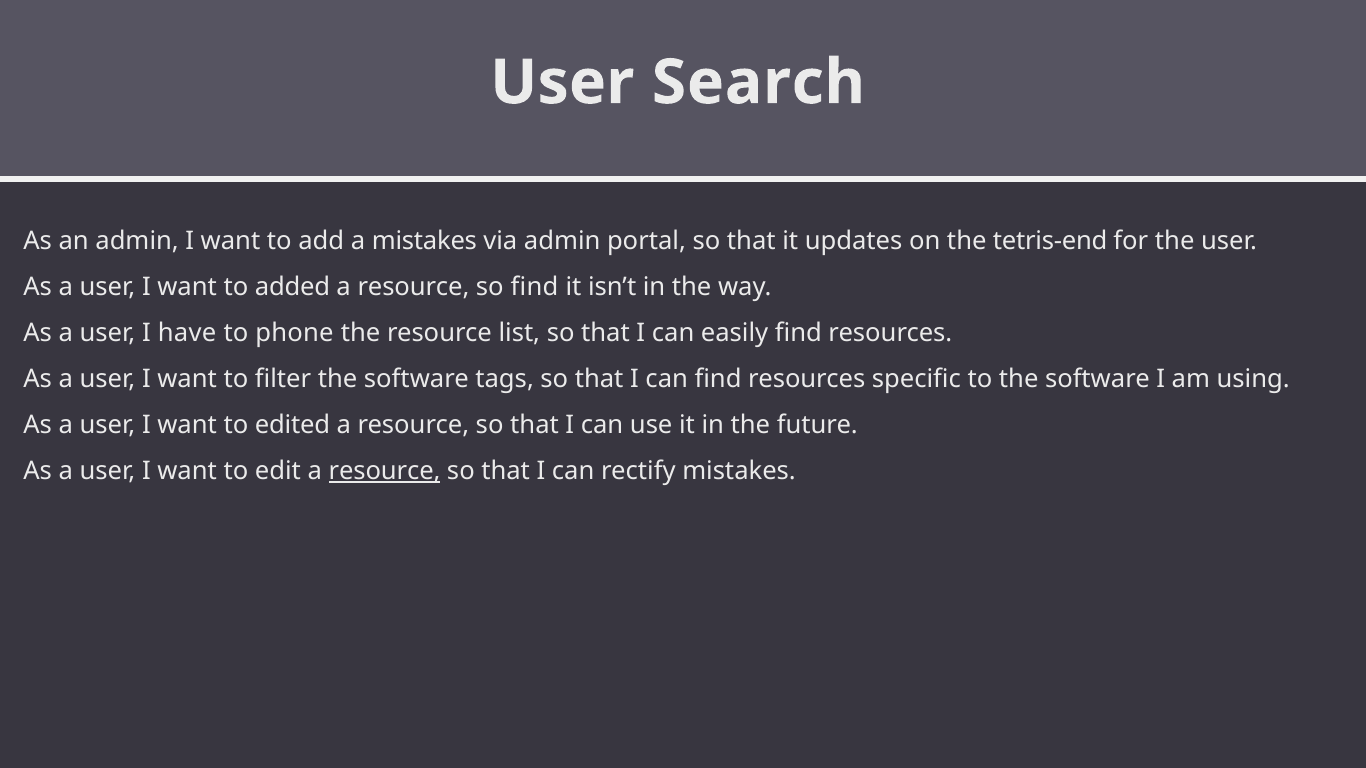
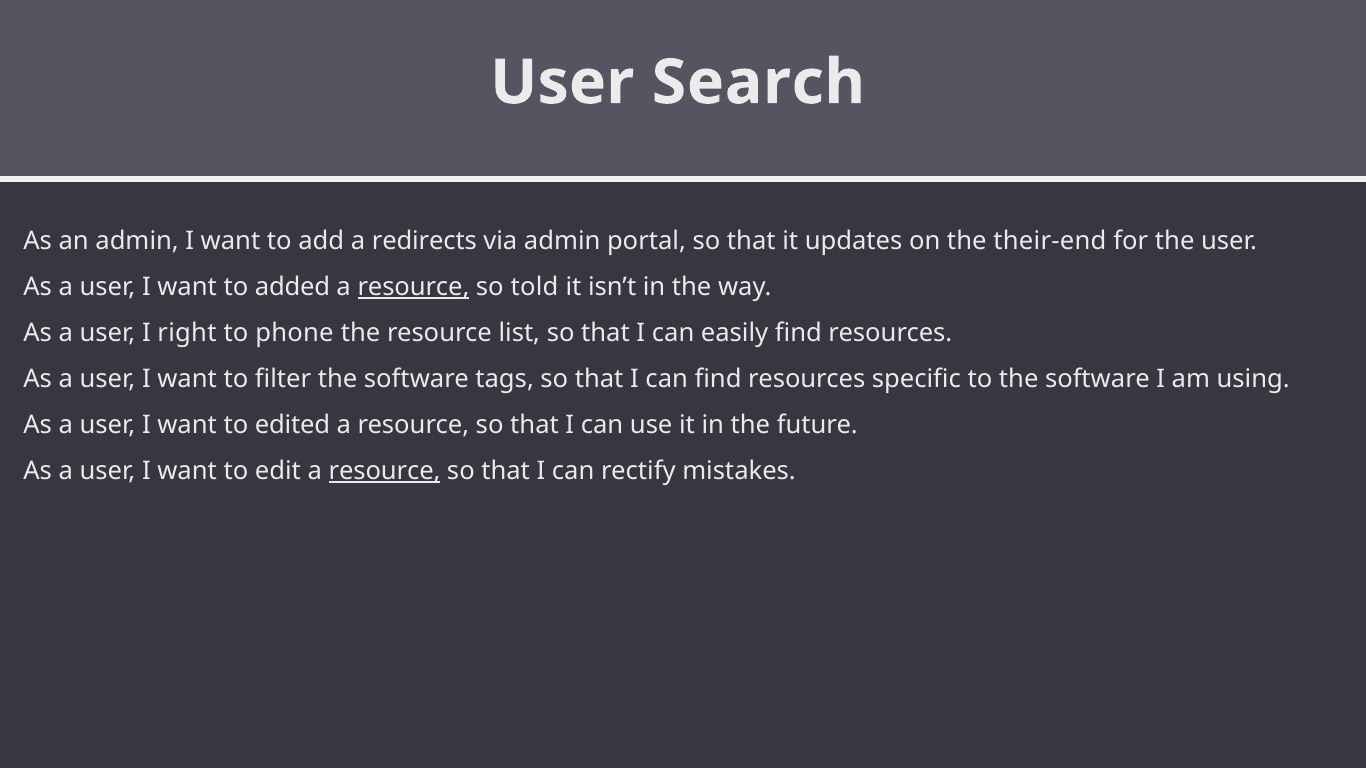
a mistakes: mistakes -> redirects
tetris-end: tetris-end -> their-end
resource at (413, 287) underline: none -> present
so find: find -> told
have: have -> right
